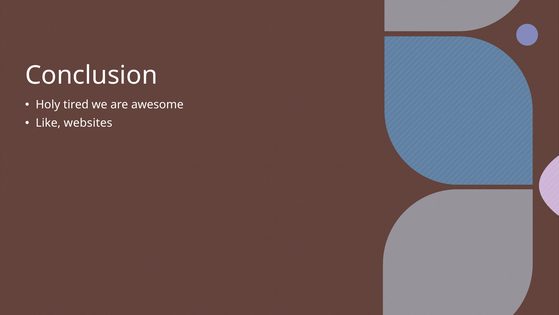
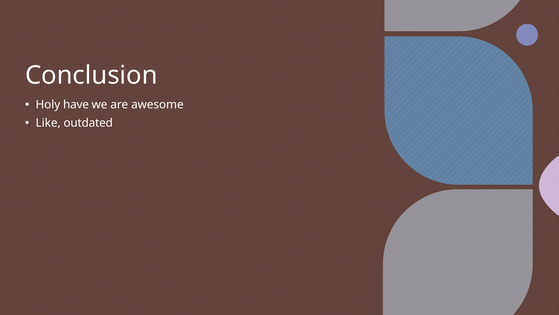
tired: tired -> have
websites: websites -> outdated
